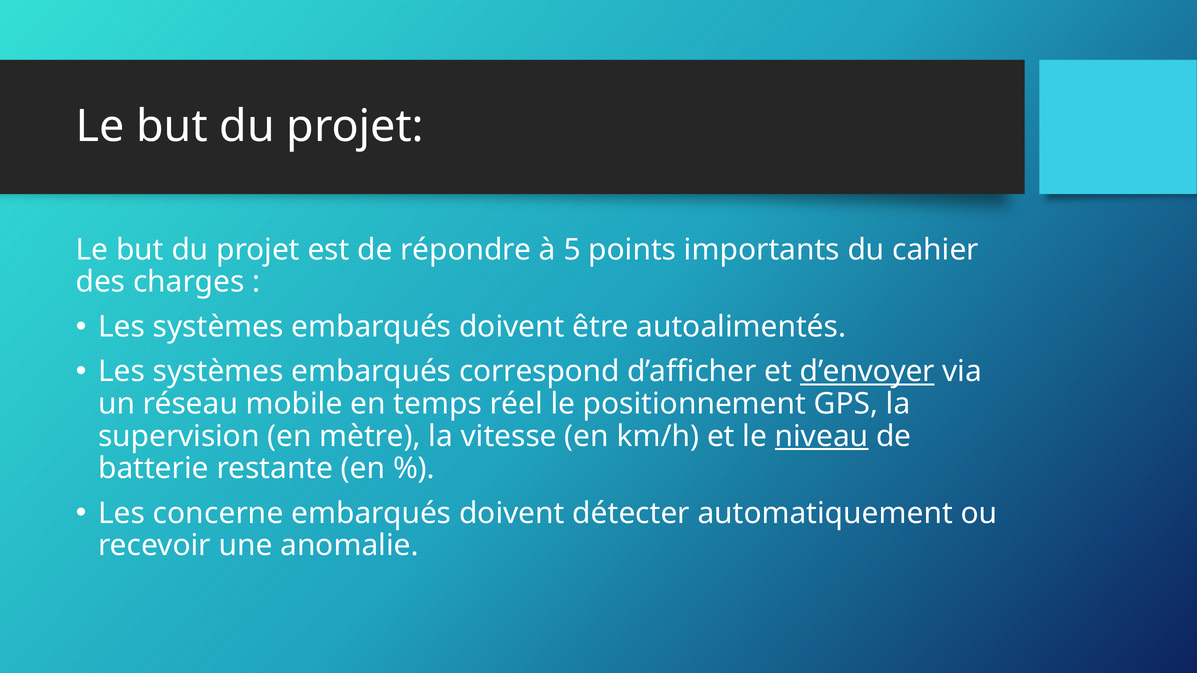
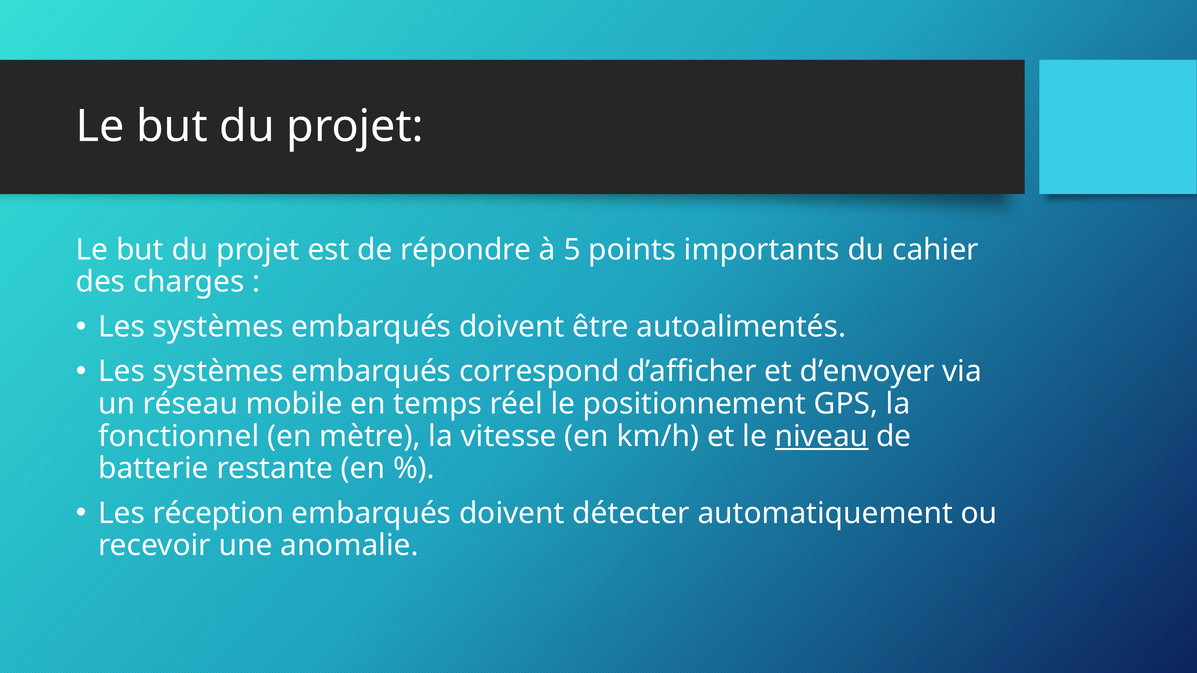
d’envoyer underline: present -> none
supervision: supervision -> fonctionnel
concerne: concerne -> réception
